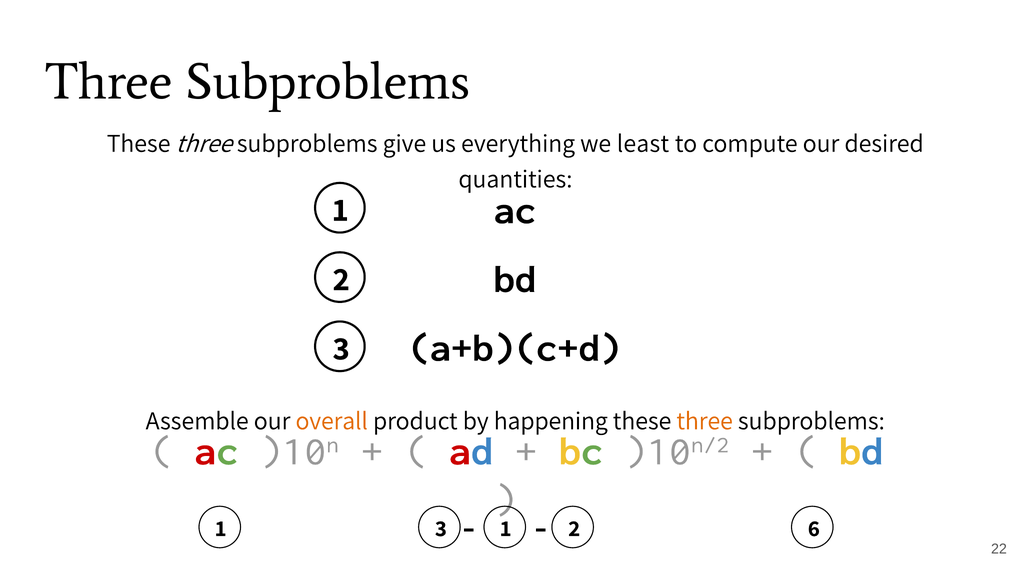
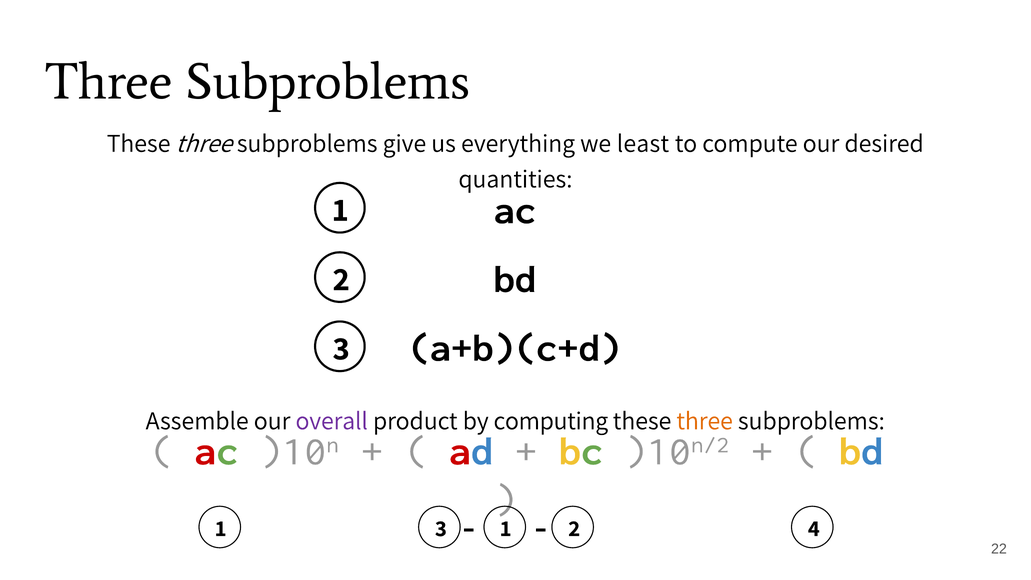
overall colour: orange -> purple
happening: happening -> computing
6: 6 -> 4
